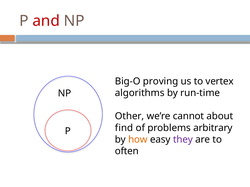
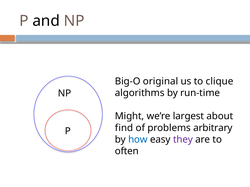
and colour: red -> black
proving: proving -> original
vertex: vertex -> clique
Other: Other -> Might
cannot: cannot -> largest
how colour: orange -> blue
